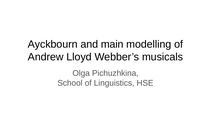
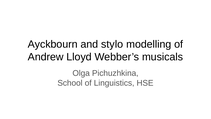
main: main -> stylo
